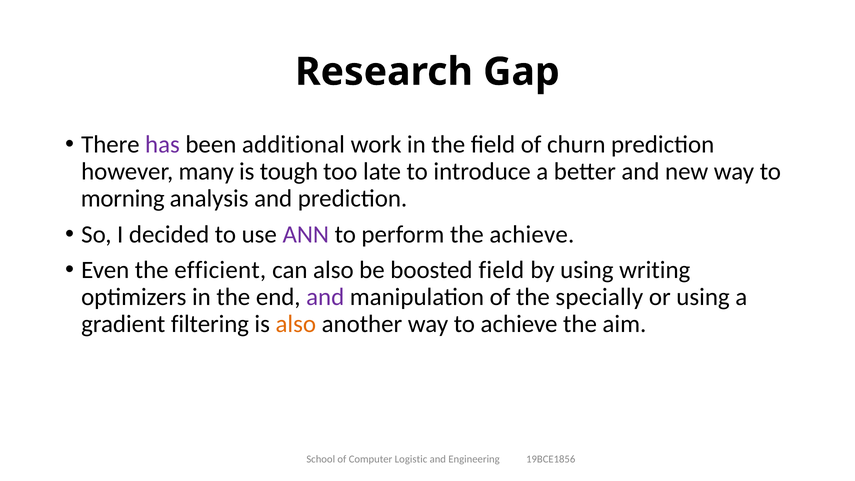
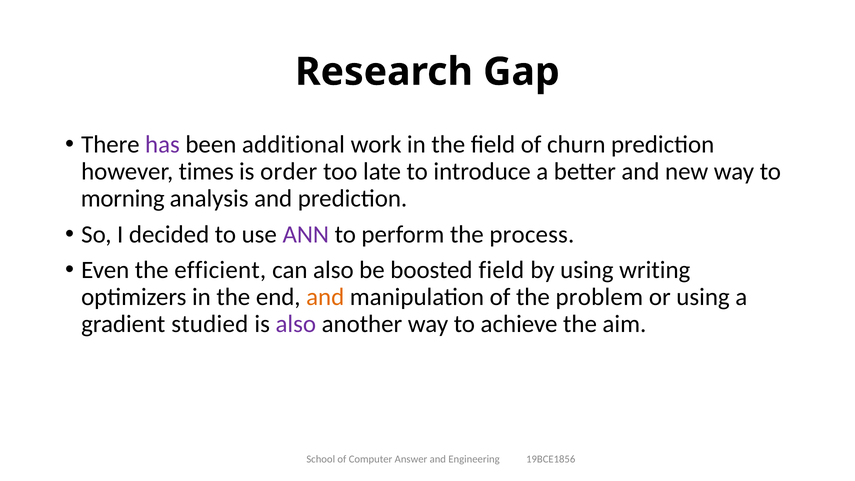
many: many -> times
tough: tough -> order
the achieve: achieve -> process
and at (325, 297) colour: purple -> orange
specially: specially -> problem
filtering: filtering -> studied
also at (296, 324) colour: orange -> purple
Logistic: Logistic -> Answer
